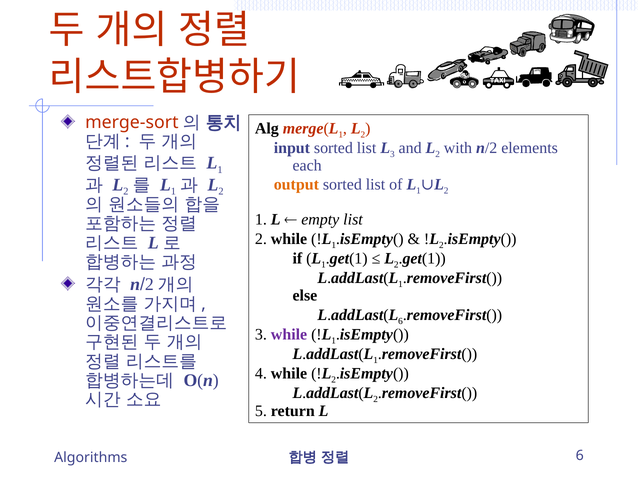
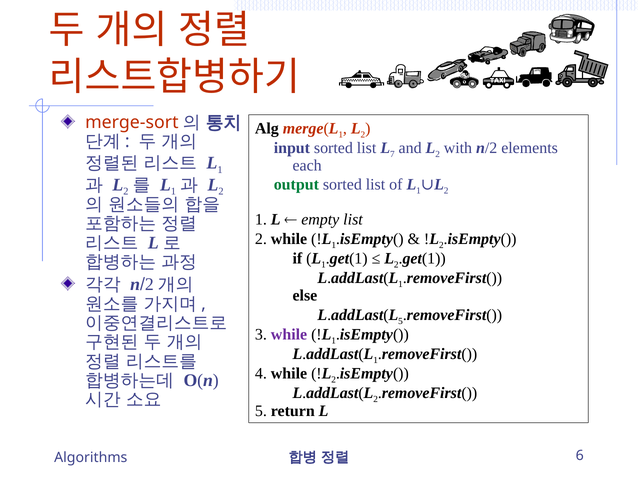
L 3: 3 -> 7
output colour: orange -> green
6 at (401, 321): 6 -> 5
